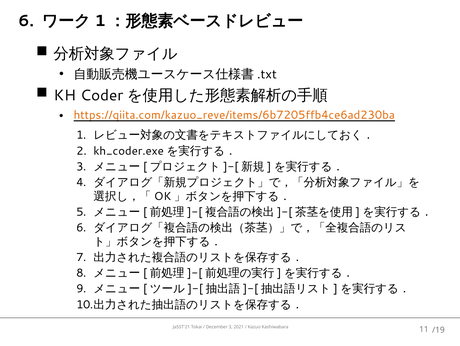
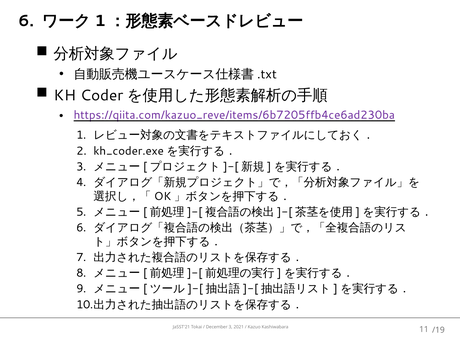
https://qiita.com/kazuo_reve/items/6b7205ffb4ce6ad230ba colour: orange -> purple
